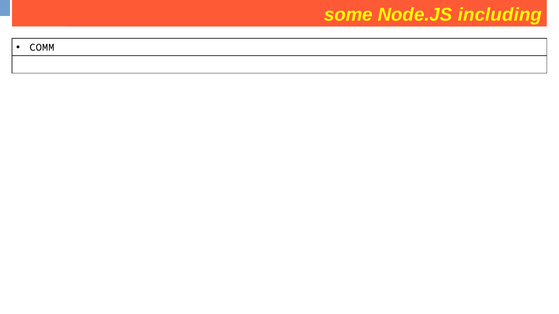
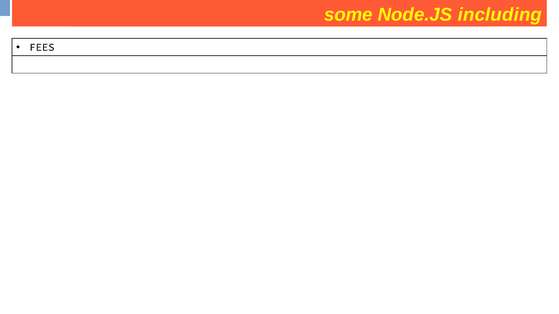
COMM: COMM -> FEES
